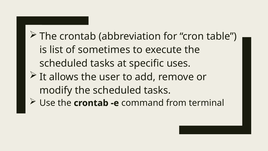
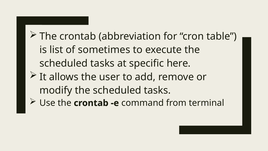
uses: uses -> here
